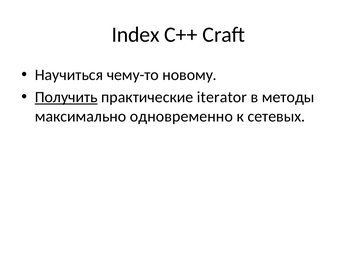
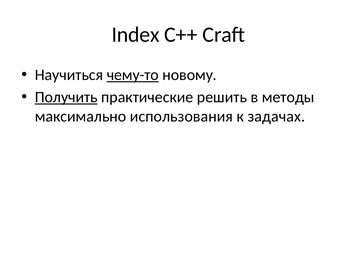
чему-то underline: none -> present
iterator: iterator -> решить
одновременно: одновременно -> использования
сетевых: сетевых -> задачах
